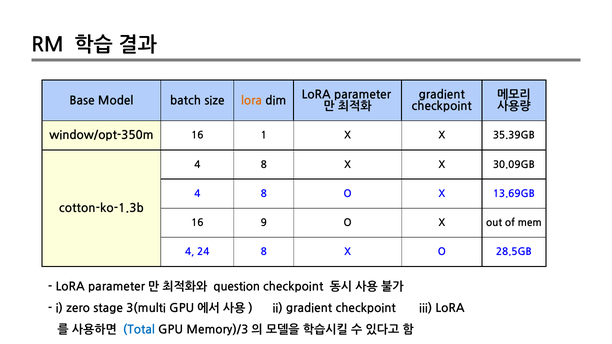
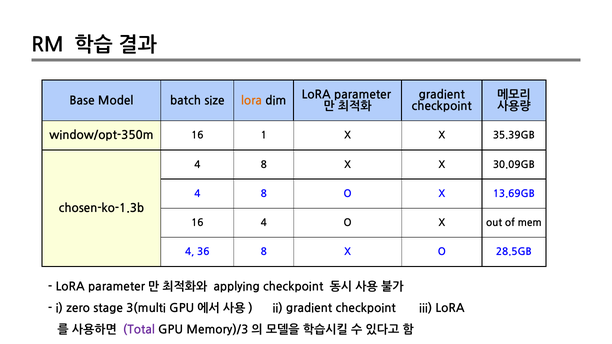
cotton-ko-1.3b: cotton-ko-1.3b -> chosen-ko-1.3b
16 9: 9 -> 4
24: 24 -> 36
question: question -> applying
Total colour: blue -> purple
